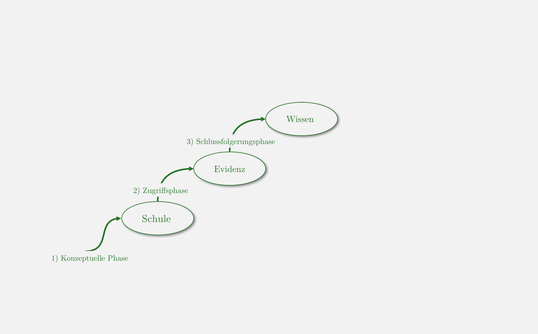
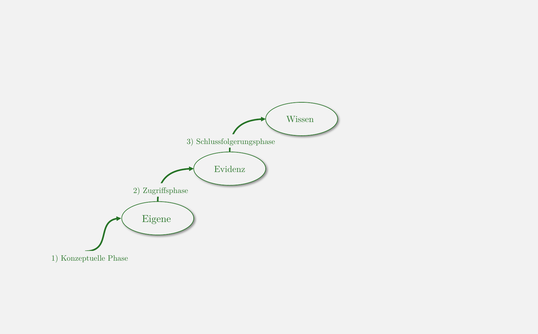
Schule: Schule -> Eigene
